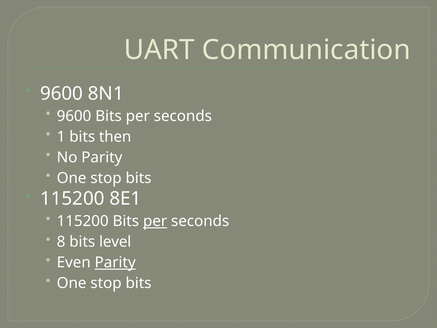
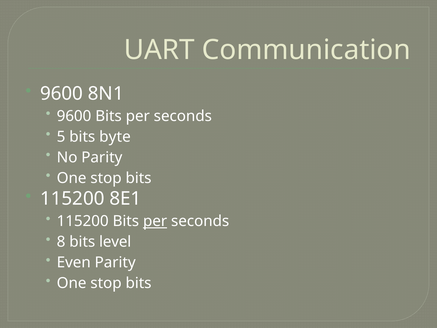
1: 1 -> 5
then: then -> byte
Parity at (115, 262) underline: present -> none
